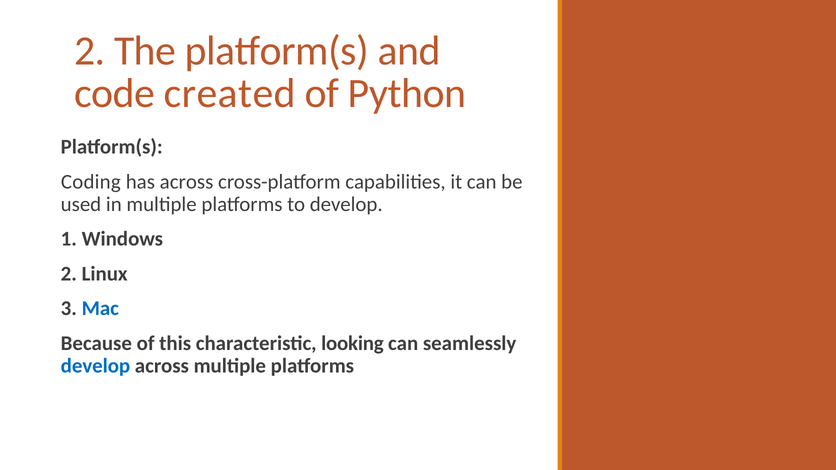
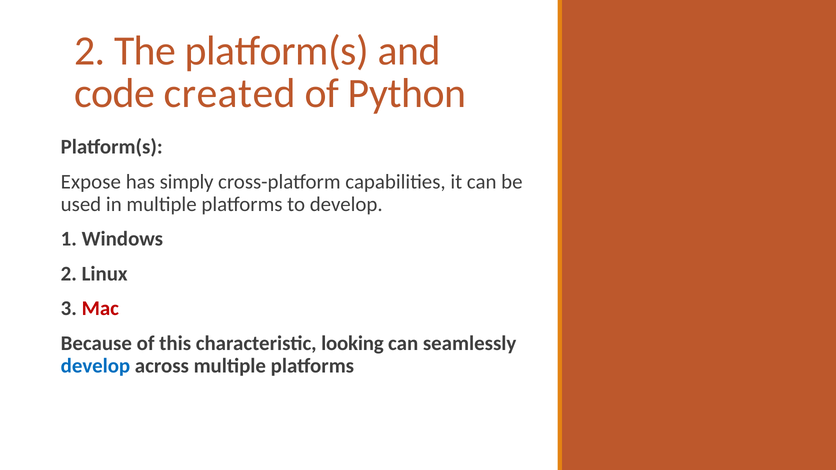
Coding: Coding -> Expose
has across: across -> simply
Mac colour: blue -> red
